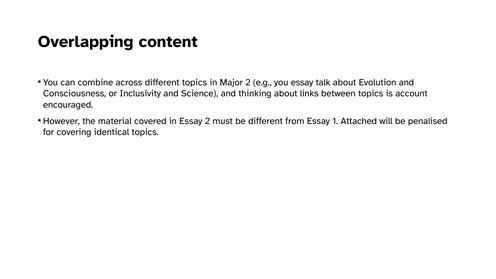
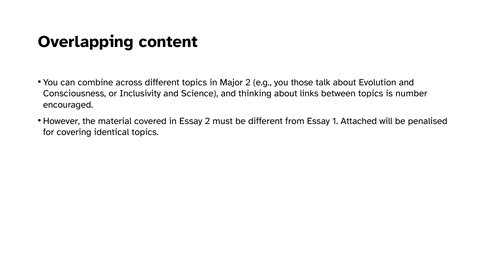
you essay: essay -> those
account: account -> number
